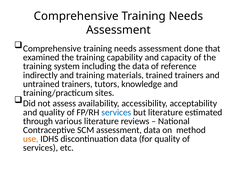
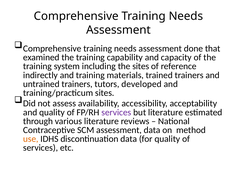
the data: data -> sites
knowledge: knowledge -> developed
services at (116, 112) colour: blue -> purple
